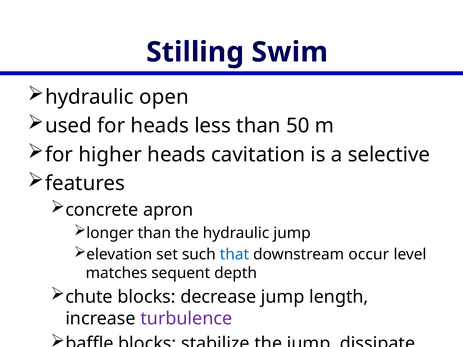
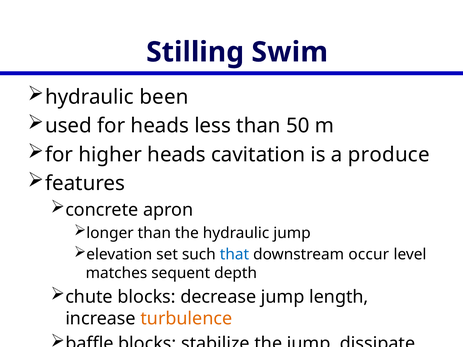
open: open -> been
selective: selective -> produce
turbulence colour: purple -> orange
